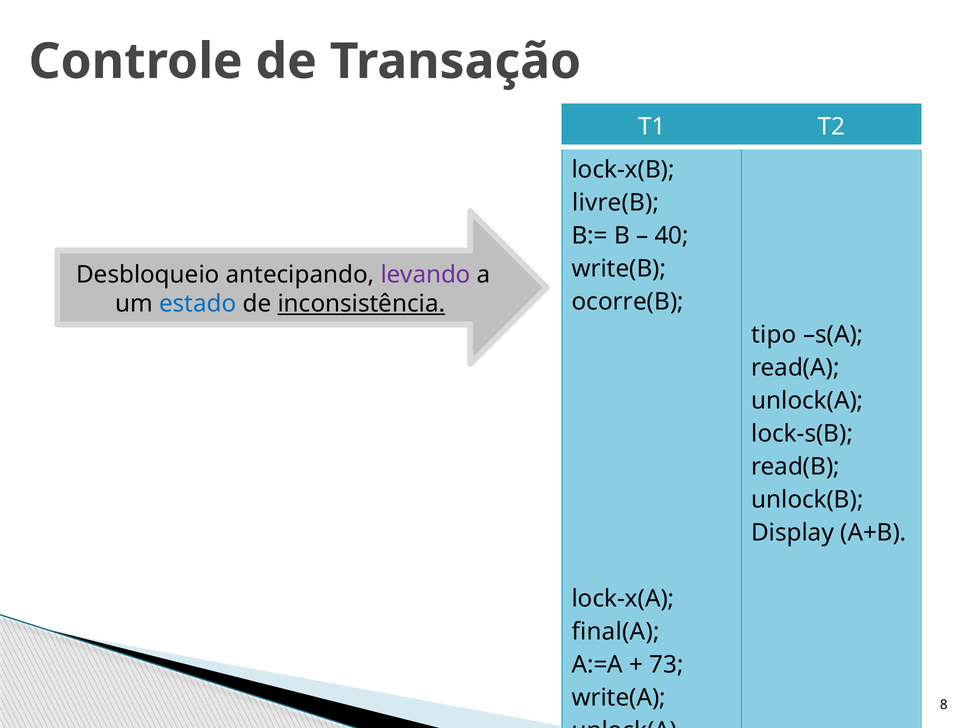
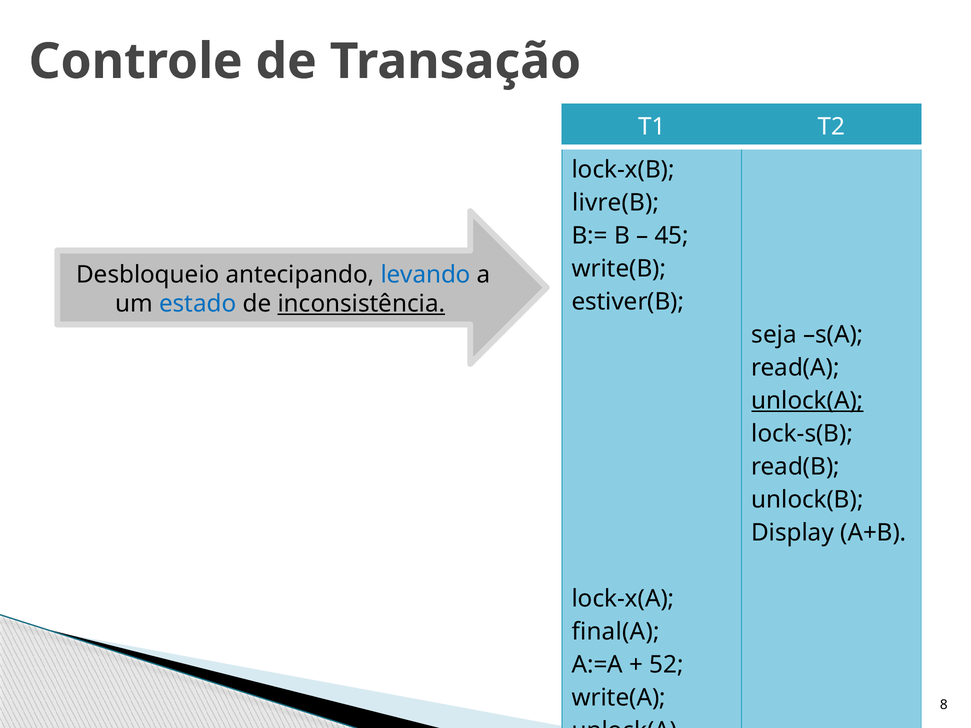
40: 40 -> 45
levando colour: purple -> blue
ocorre(B: ocorre(B -> estiver(B
tipo: tipo -> seja
unlock(A at (807, 401) underline: none -> present
73: 73 -> 52
